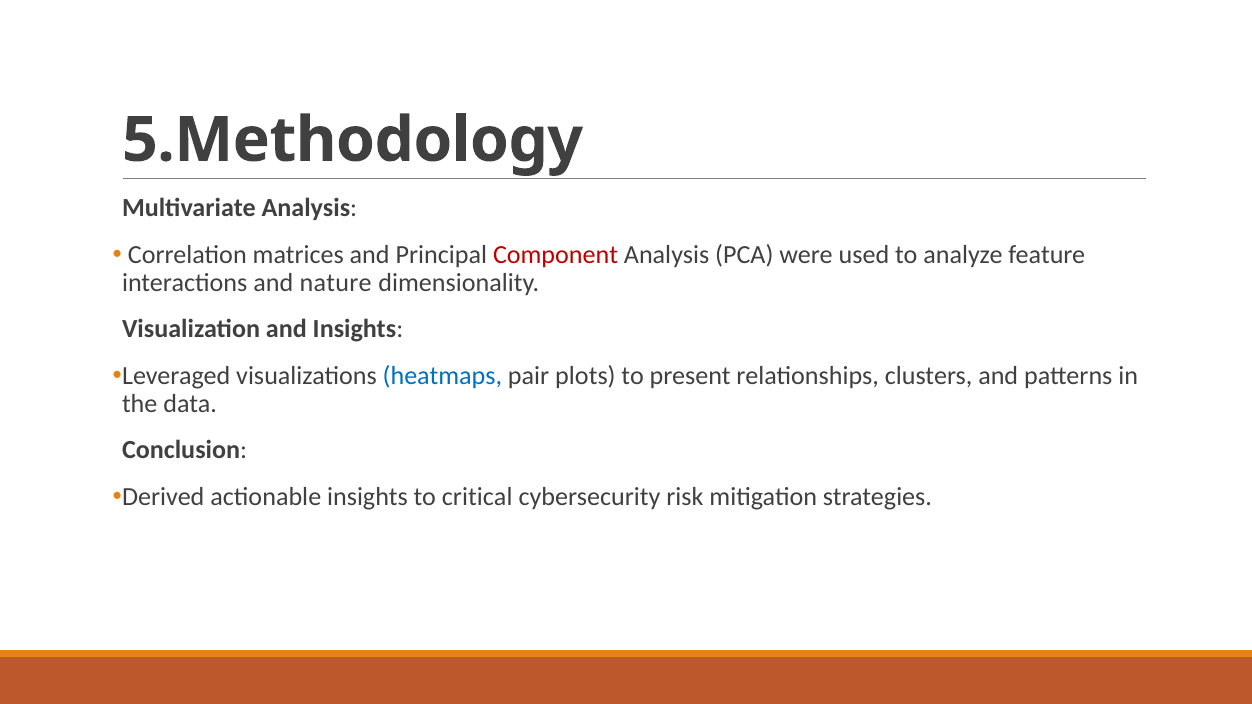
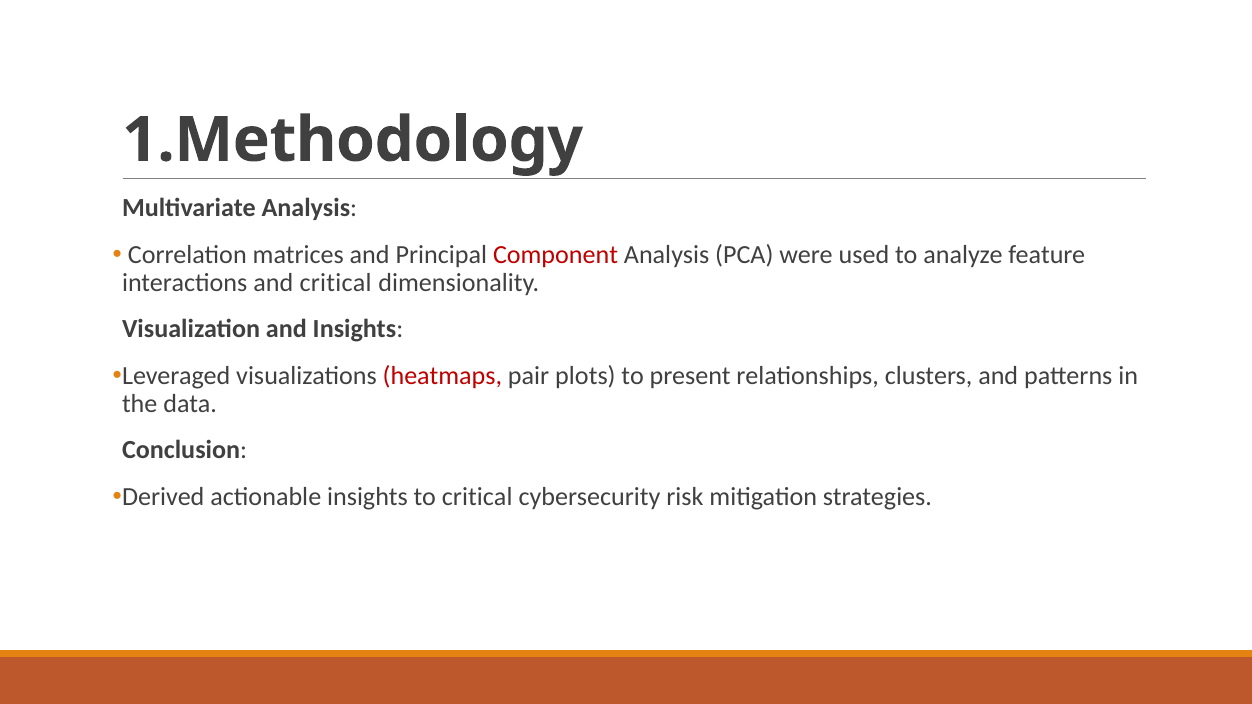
5.Methodology: 5.Methodology -> 1.Methodology
and nature: nature -> critical
heatmaps colour: blue -> red
